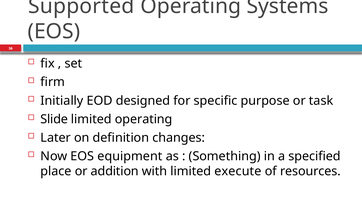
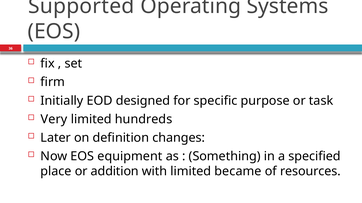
Slide: Slide -> Very
limited operating: operating -> hundreds
execute: execute -> became
